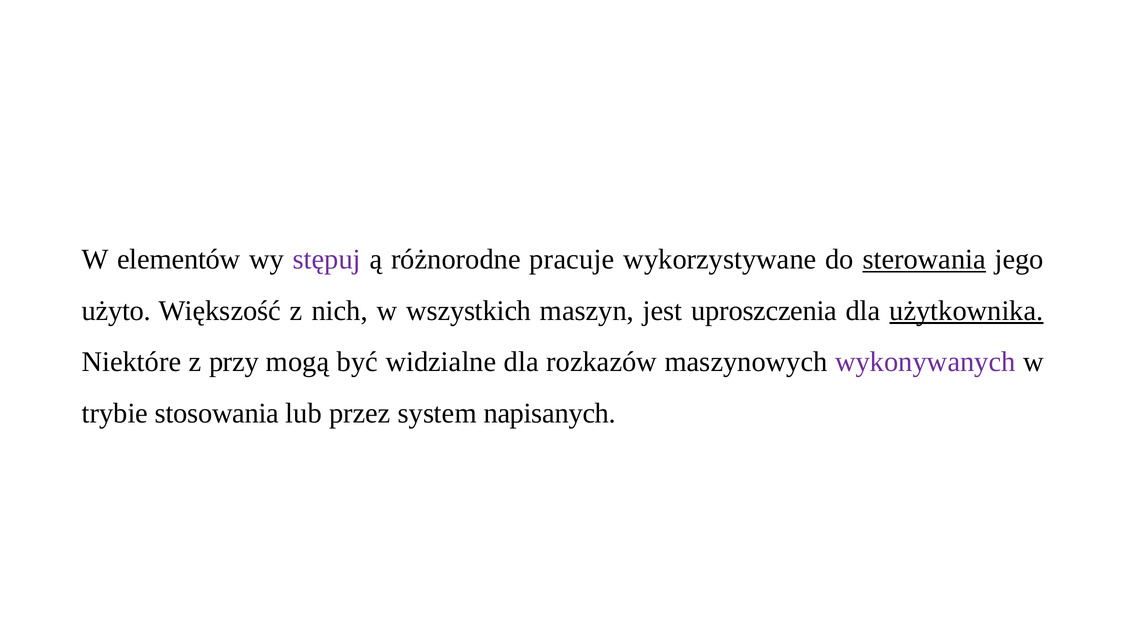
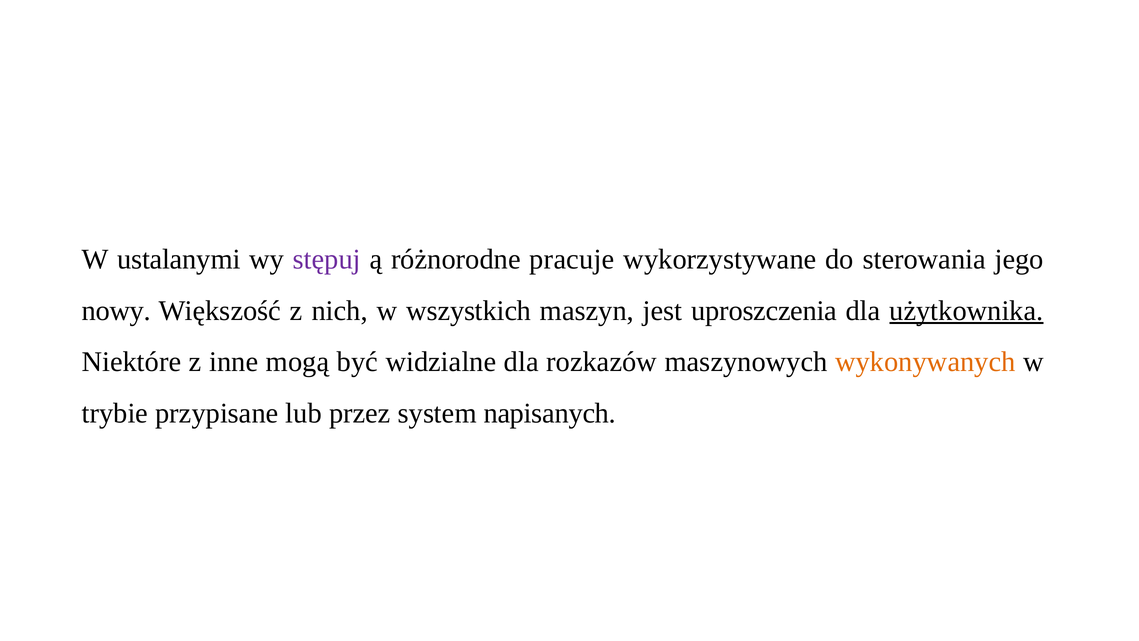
elementów: elementów -> ustalanymi
sterowania underline: present -> none
użyto: użyto -> nowy
przy: przy -> inne
wykonywanych colour: purple -> orange
stosowania: stosowania -> przypisane
